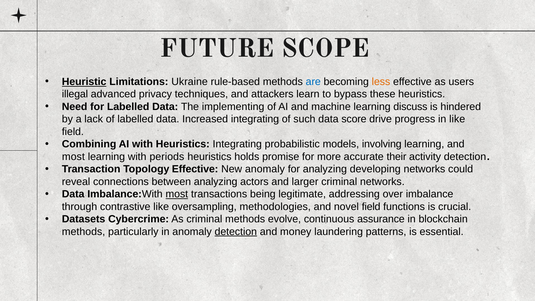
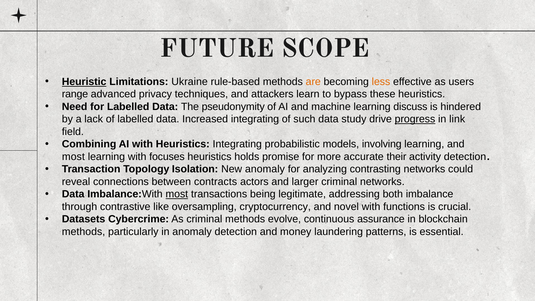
are colour: blue -> orange
illegal: illegal -> range
implementing: implementing -> pseudonymity
score: score -> study
progress underline: none -> present
in like: like -> link
periods: periods -> focuses
Topology Effective: Effective -> Isolation
developing: developing -> contrasting
between analyzing: analyzing -> contracts
over: over -> both
methodologies: methodologies -> cryptocurrency
novel field: field -> with
detection at (236, 232) underline: present -> none
